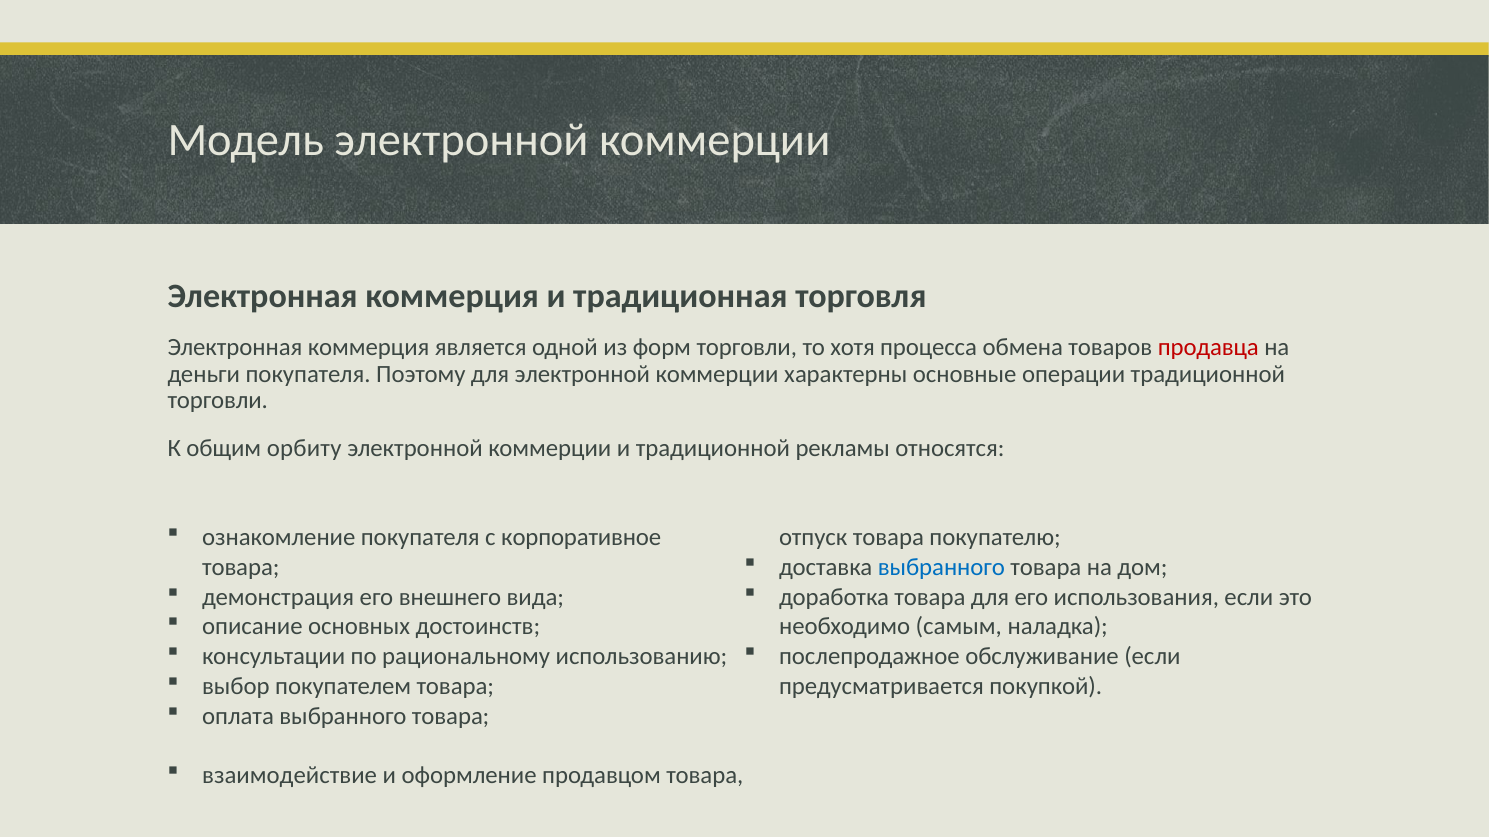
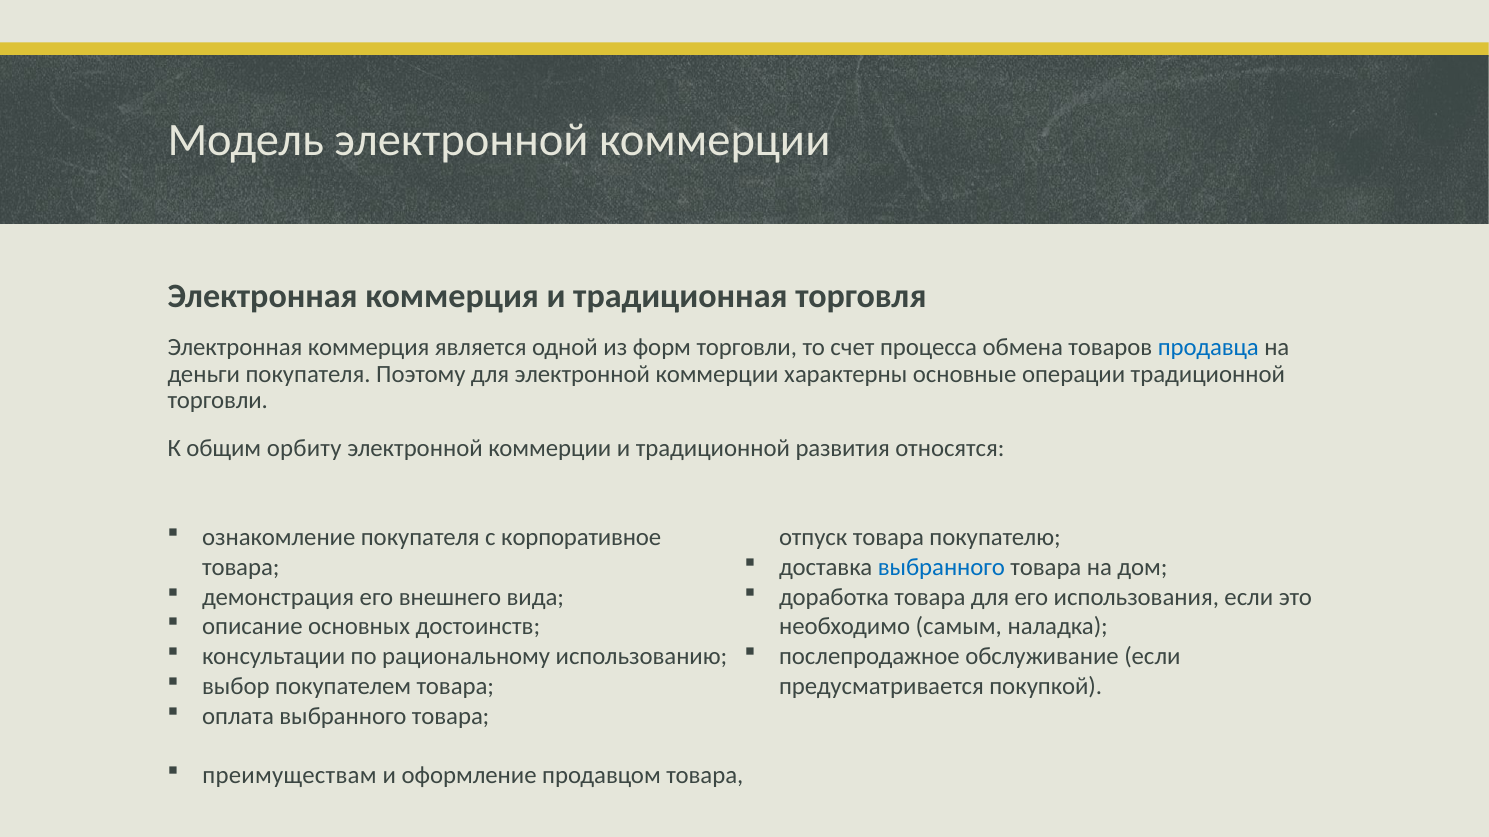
хотя: хотя -> счет
продавца colour: red -> blue
рекламы: рекламы -> развития
взаимодействие: взаимодействие -> преимуществам
